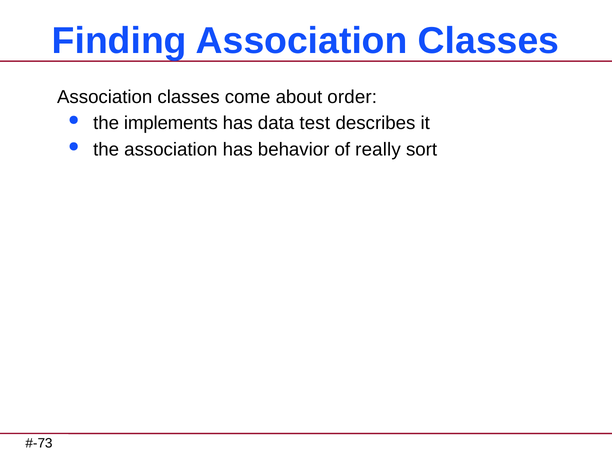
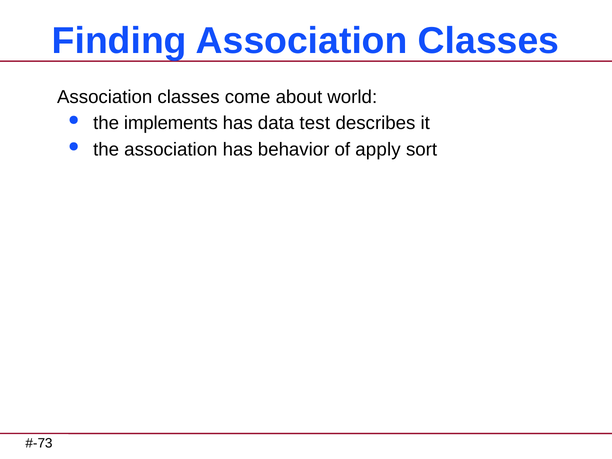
order: order -> world
really: really -> apply
